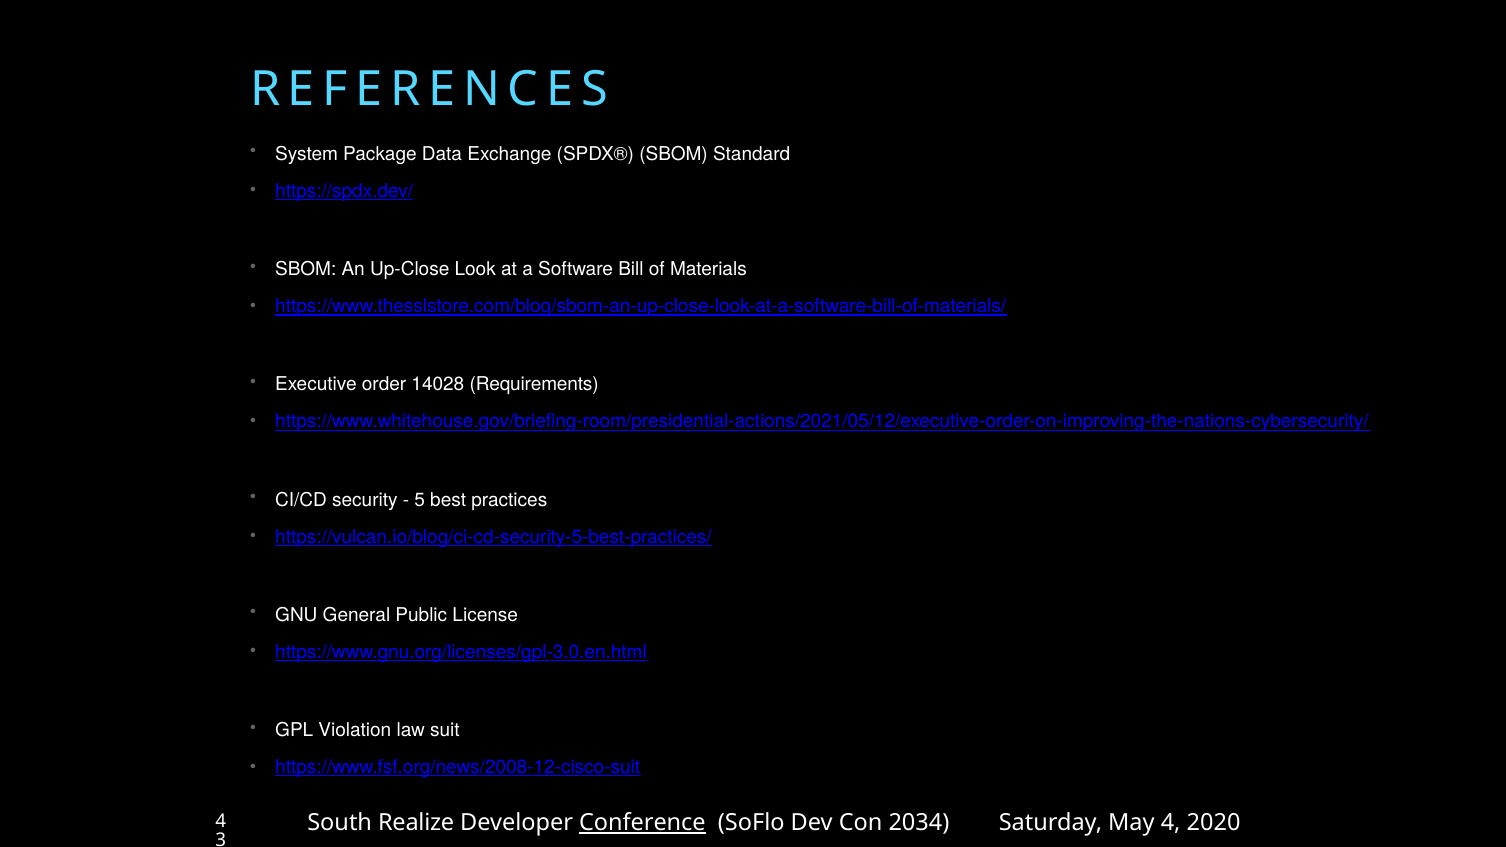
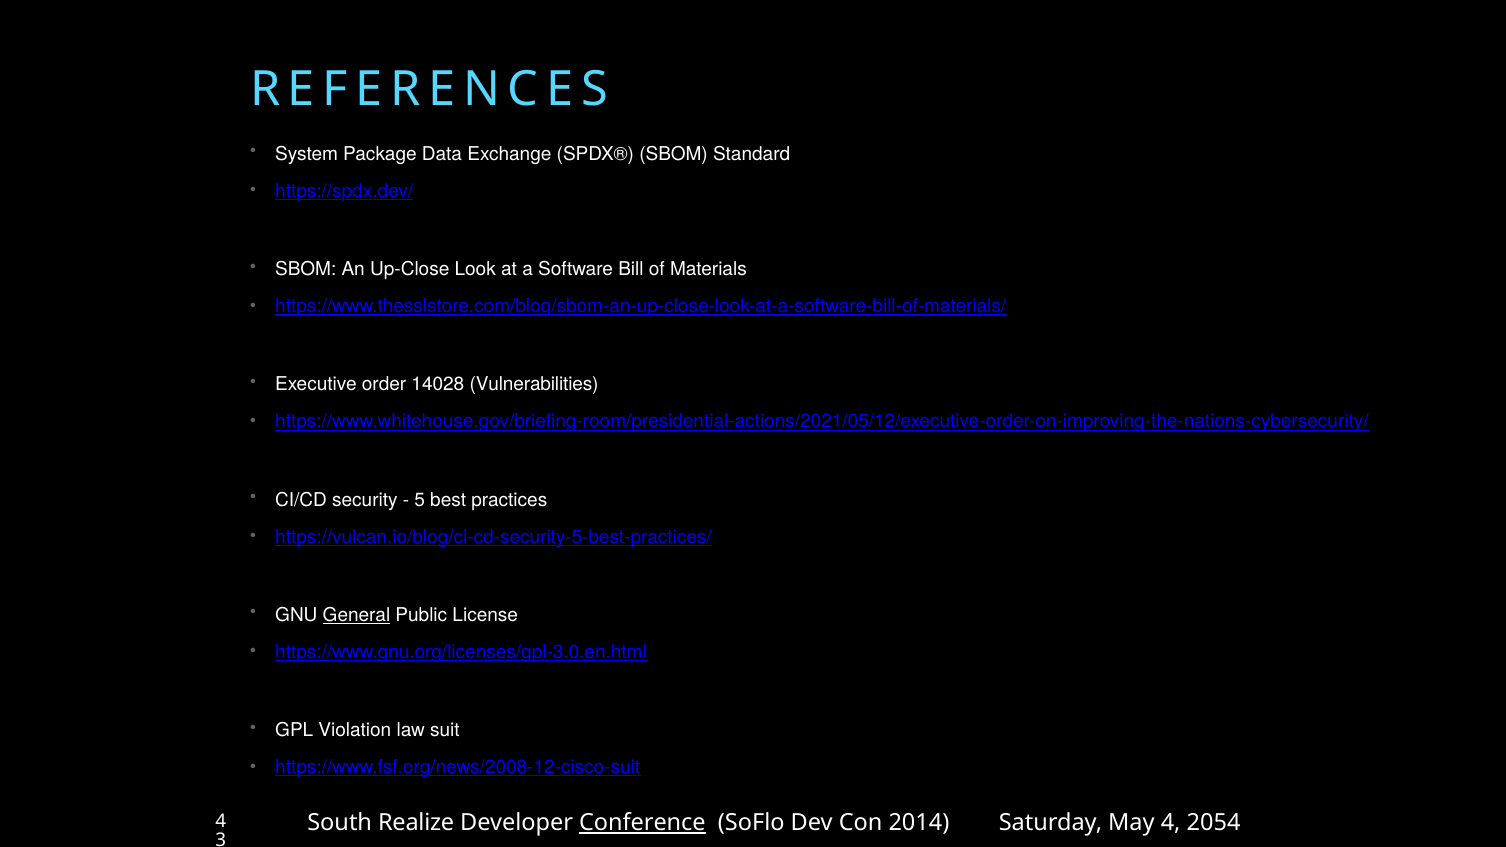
Requirements: Requirements -> Vulnerabilities
General underline: none -> present
2034: 2034 -> 2014
2020: 2020 -> 2054
